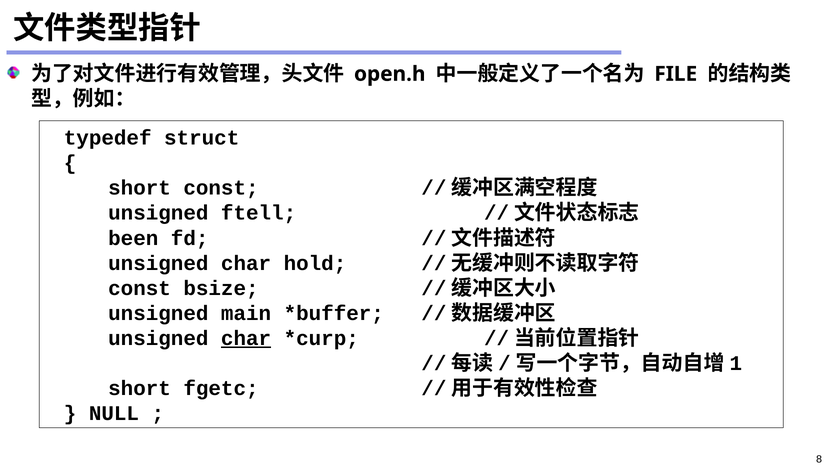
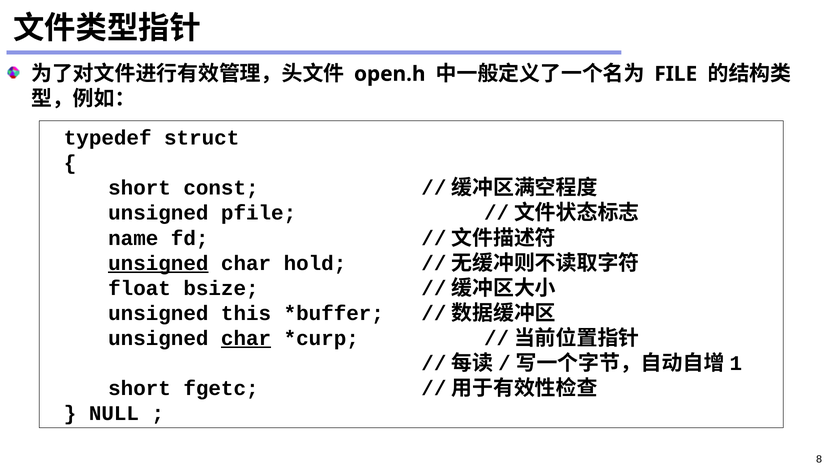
ftell: ftell -> pfile
been: been -> name
unsigned at (158, 263) underline: none -> present
const at (140, 288): const -> float
main: main -> this
